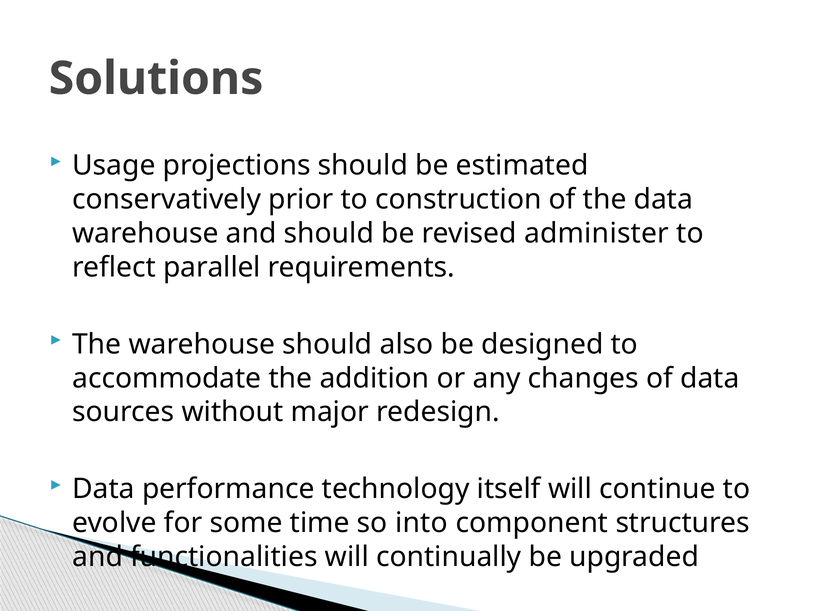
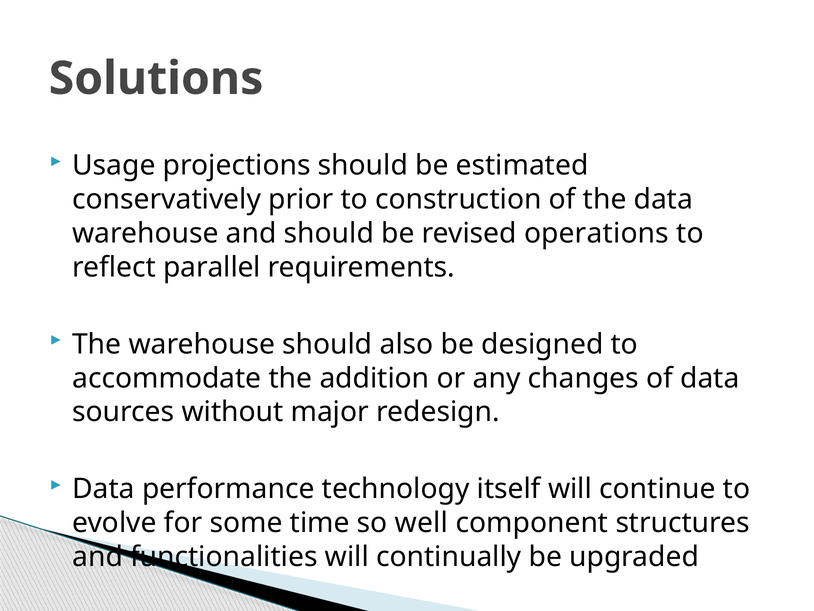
administer: administer -> operations
into: into -> well
